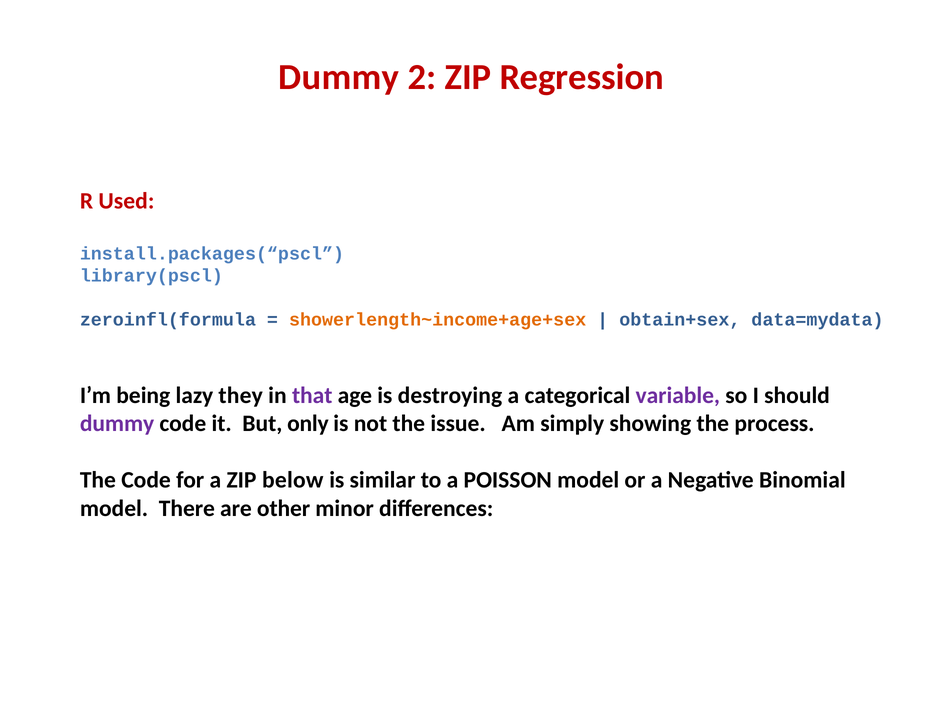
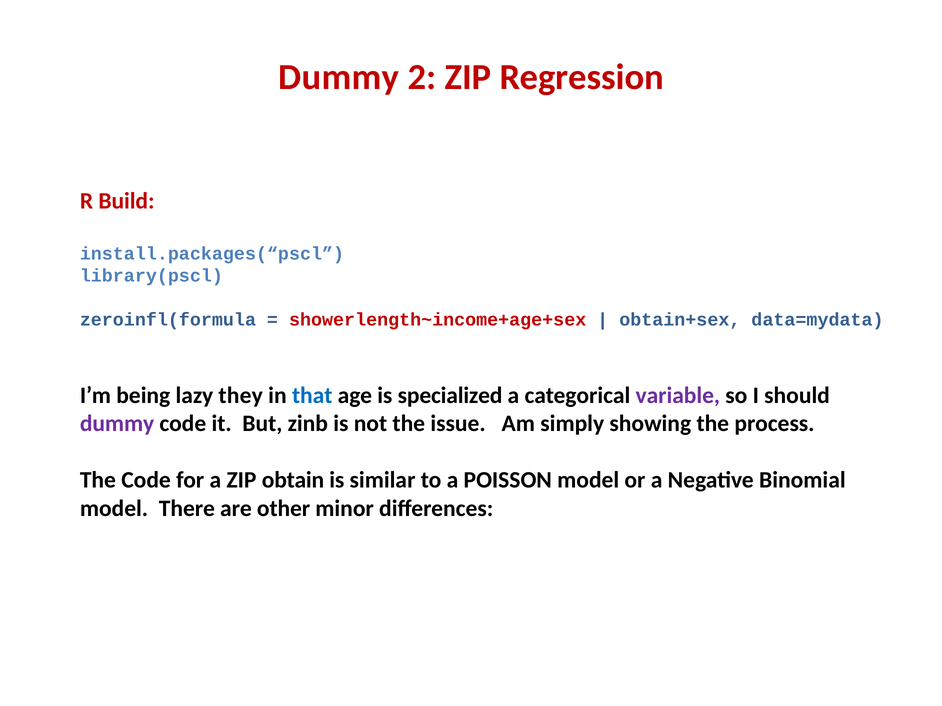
Used: Used -> Build
showerlength~income+age+sex colour: orange -> red
that colour: purple -> blue
destroying: destroying -> specialized
only: only -> zinb
below: below -> obtain
